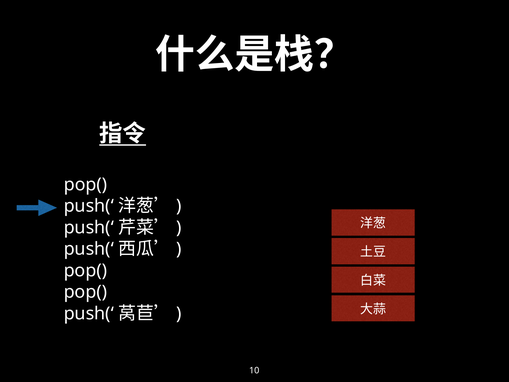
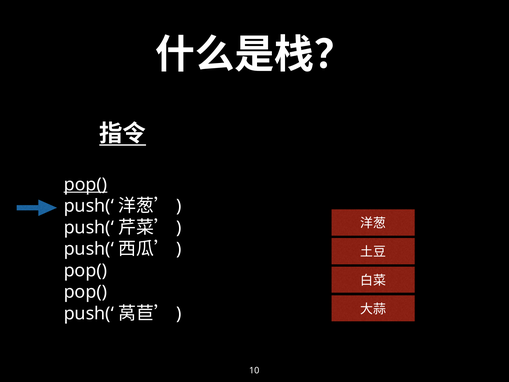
pop( at (85, 184) underline: none -> present
